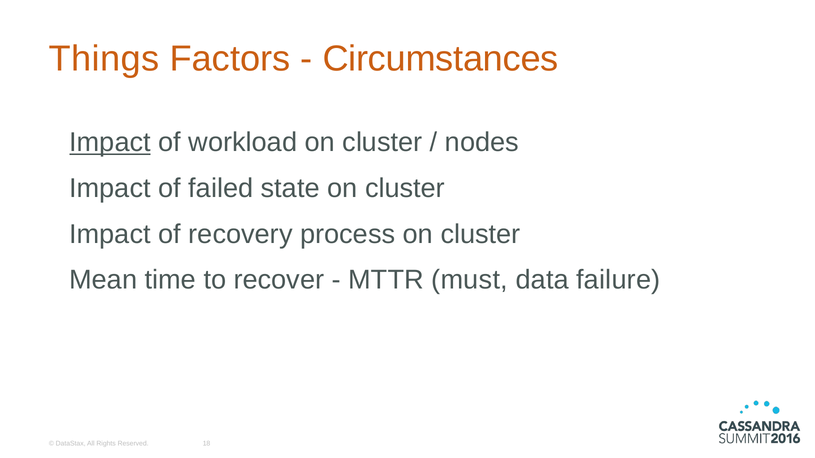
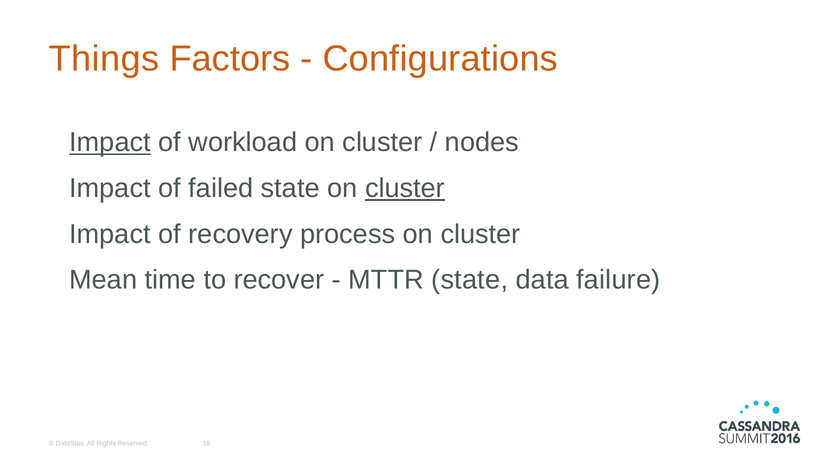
Circumstances: Circumstances -> Configurations
cluster at (405, 188) underline: none -> present
MTTR must: must -> state
